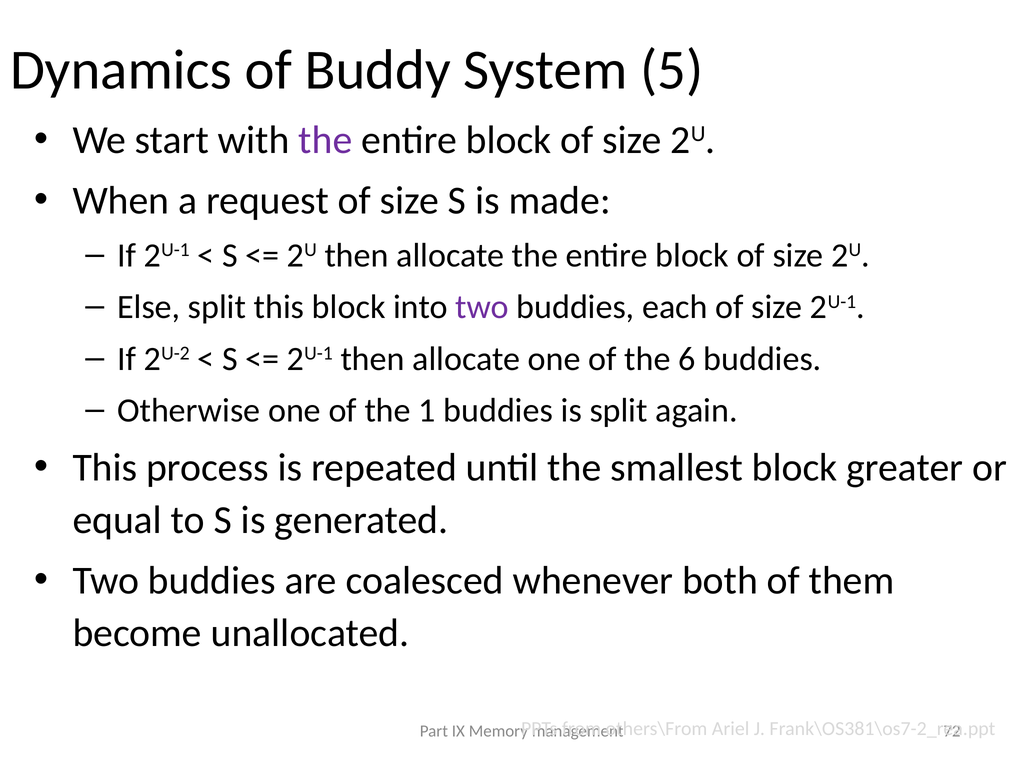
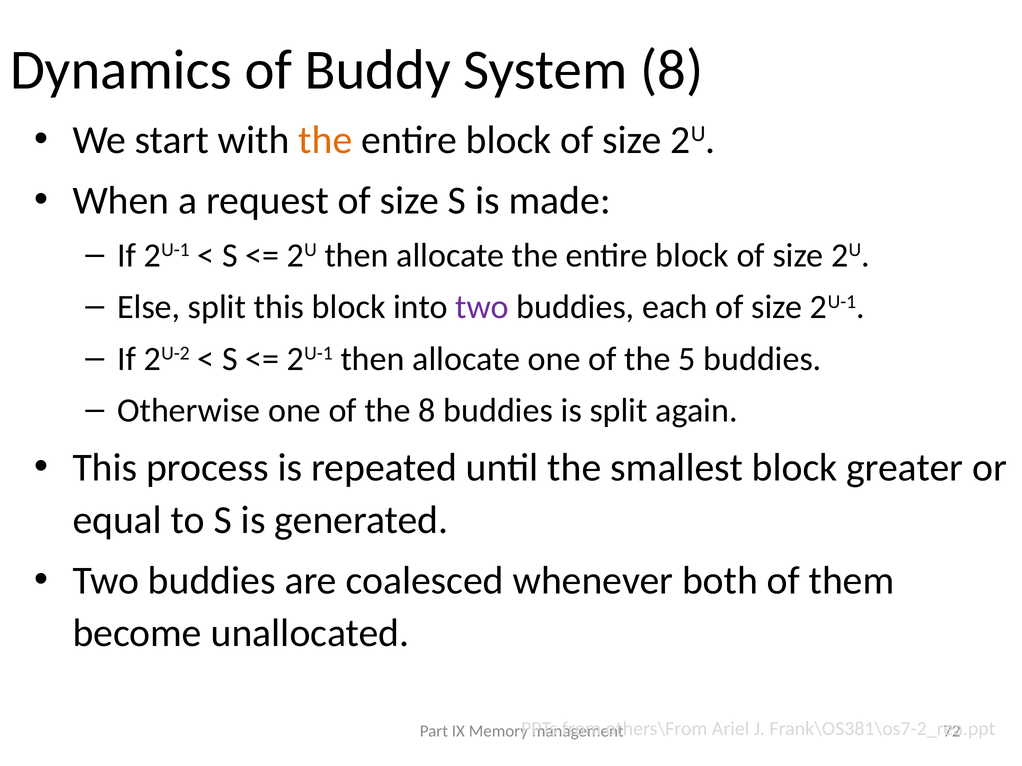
System 5: 5 -> 8
the at (325, 140) colour: purple -> orange
6: 6 -> 5
the 1: 1 -> 8
